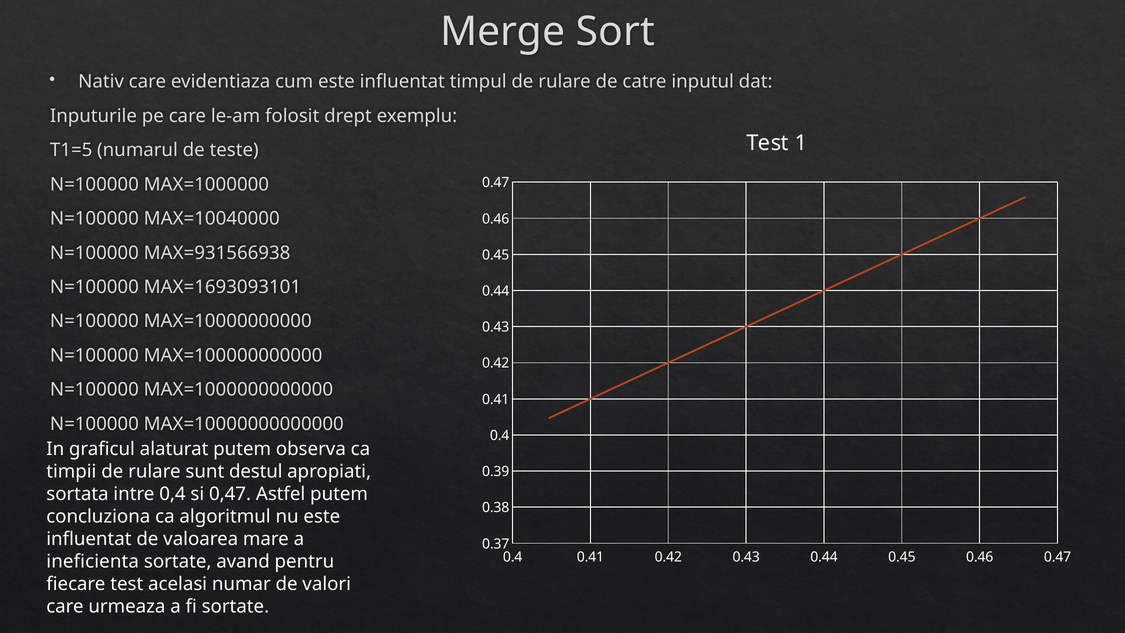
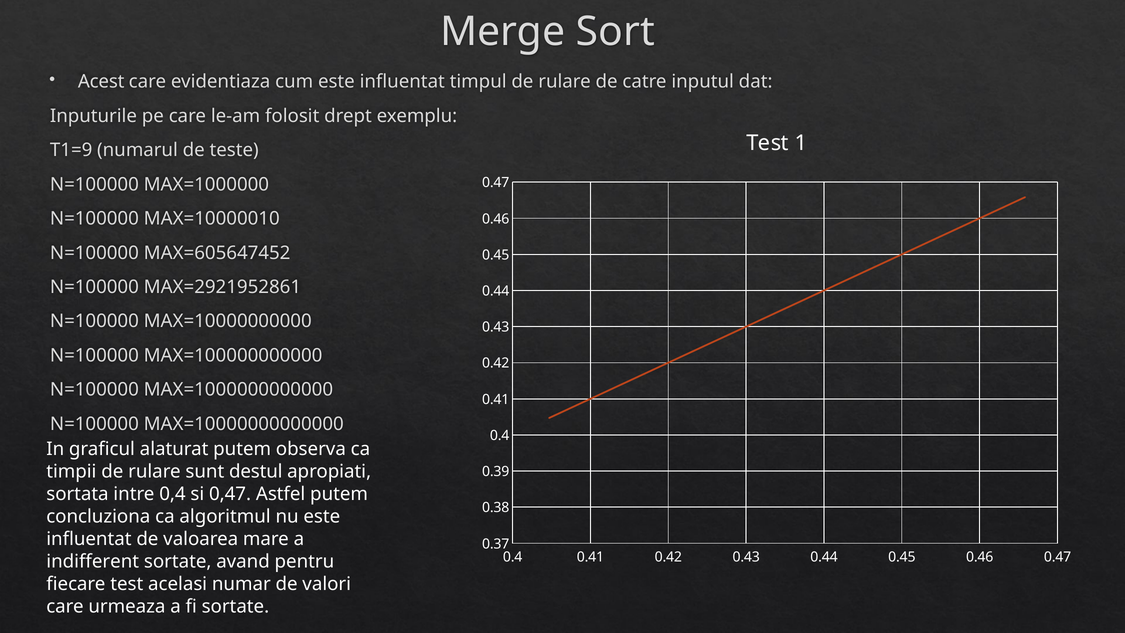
Nativ: Nativ -> Acest
T1=5: T1=5 -> T1=9
MAX=10040000: MAX=10040000 -> MAX=10000010
MAX=931566938: MAX=931566938 -> MAX=605647452
MAX=1693093101: MAX=1693093101 -> MAX=2921952861
ineficienta: ineficienta -> indifferent
